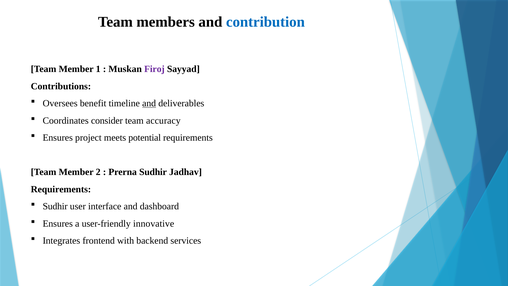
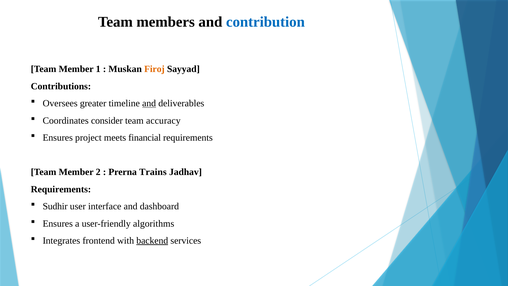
Firoj colour: purple -> orange
benefit: benefit -> greater
potential: potential -> financial
Prerna Sudhir: Sudhir -> Trains
innovative: innovative -> algorithms
backend underline: none -> present
